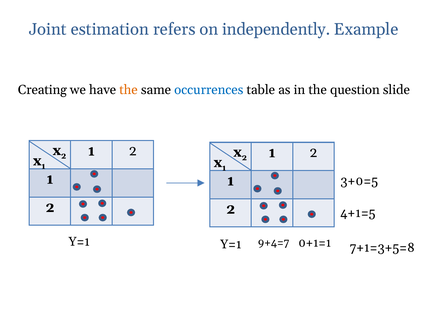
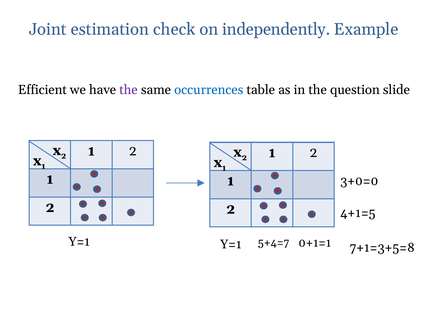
refers: refers -> check
Creating: Creating -> Efficient
the at (129, 90) colour: orange -> purple
3+0=5: 3+0=5 -> 3+0=0
9+4=7: 9+4=7 -> 5+4=7
